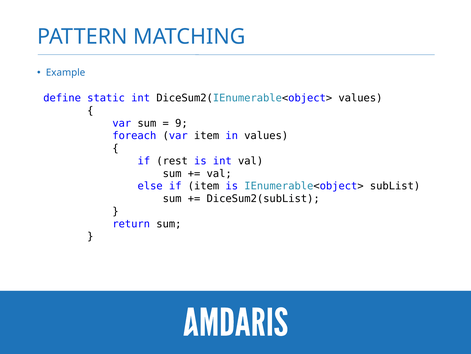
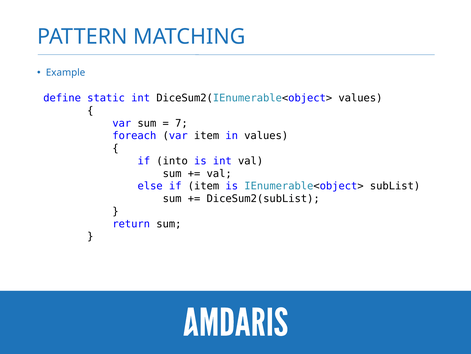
9: 9 -> 7
rest: rest -> into
